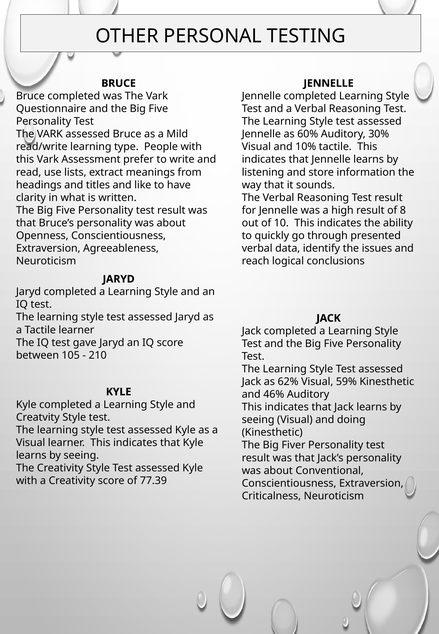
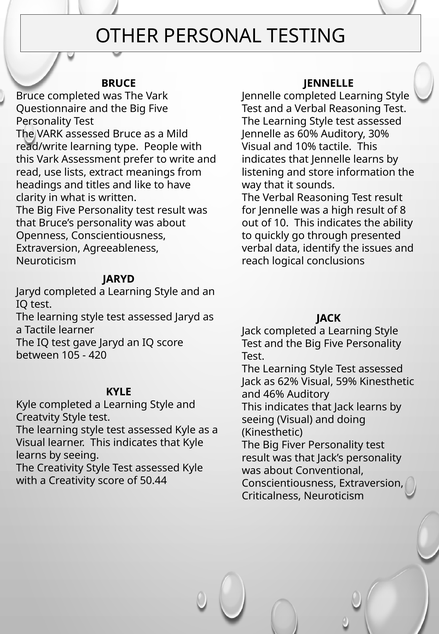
210: 210 -> 420
77.39: 77.39 -> 50.44
